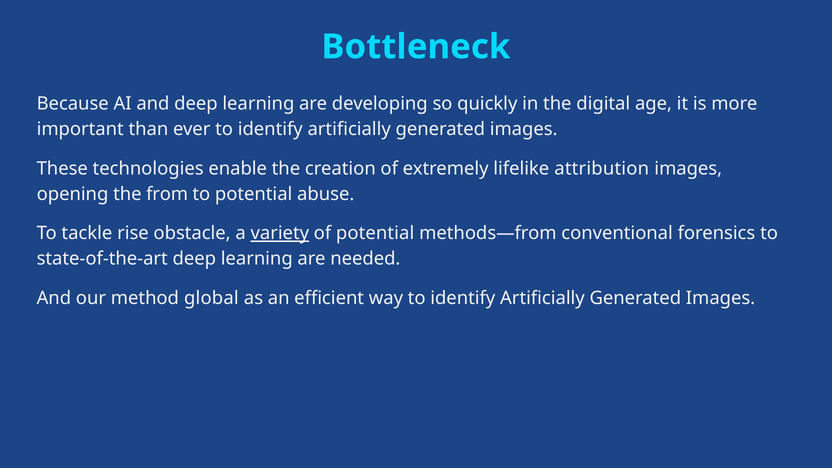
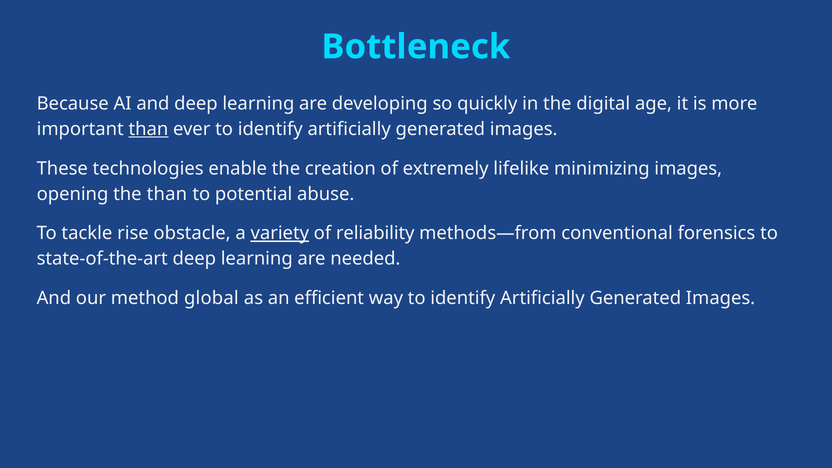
than at (148, 129) underline: none -> present
attribution: attribution -> minimizing
the from: from -> than
of potential: potential -> reliability
